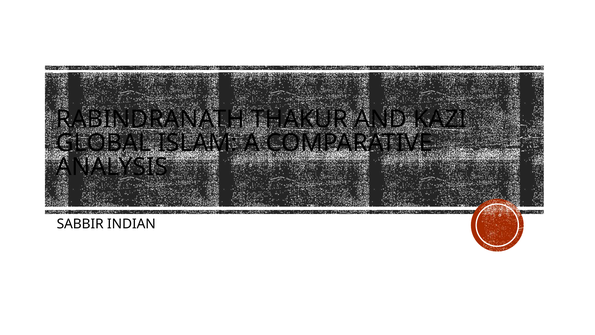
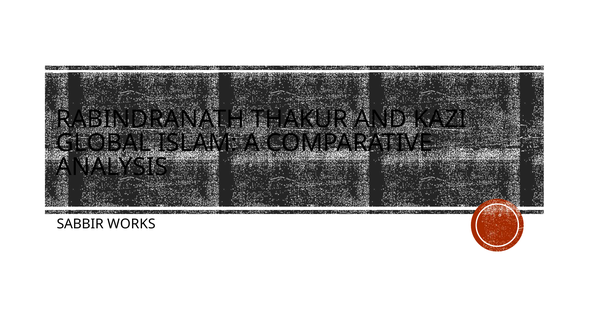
INDIAN: INDIAN -> WORKS
